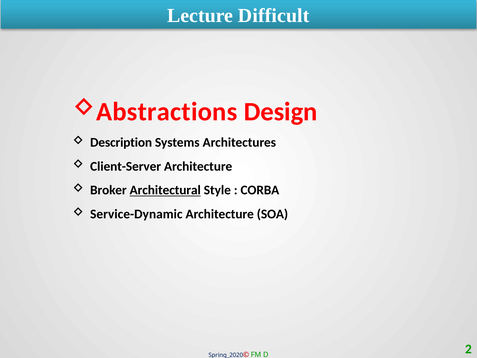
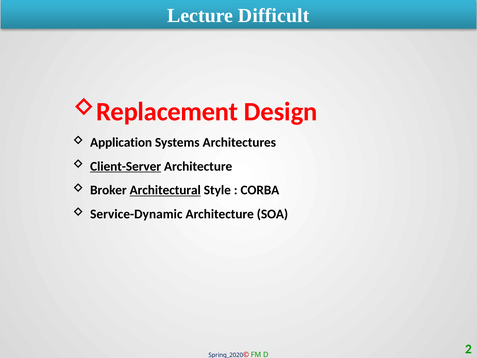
Abstractions: Abstractions -> Replacement
Description: Description -> Application
Client-Server underline: none -> present
